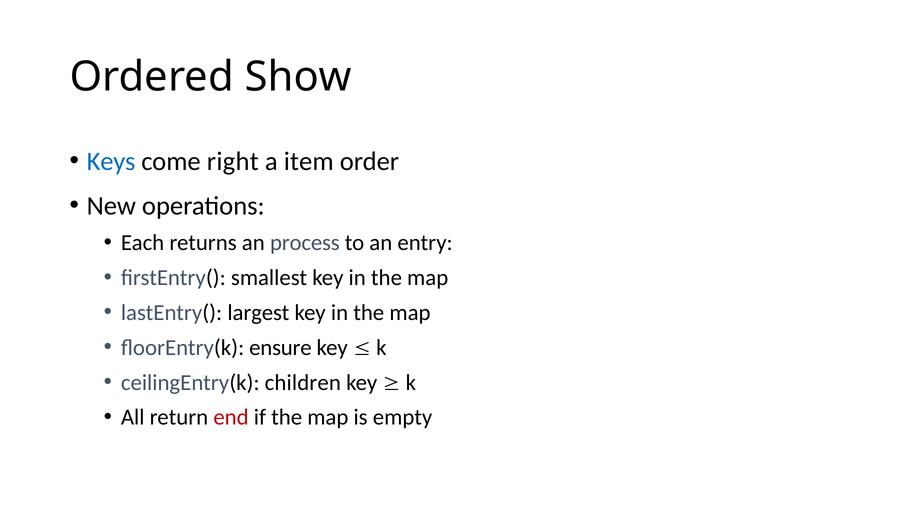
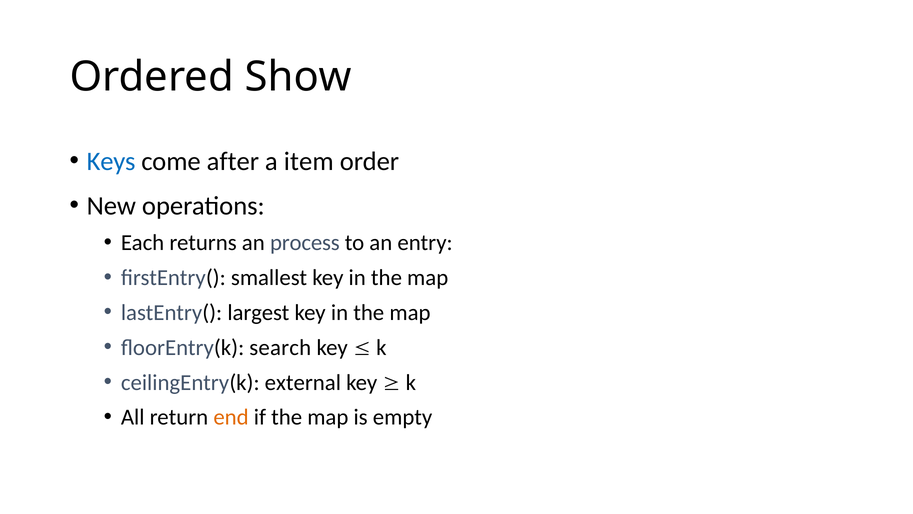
right: right -> after
ensure: ensure -> search
children: children -> external
end colour: red -> orange
